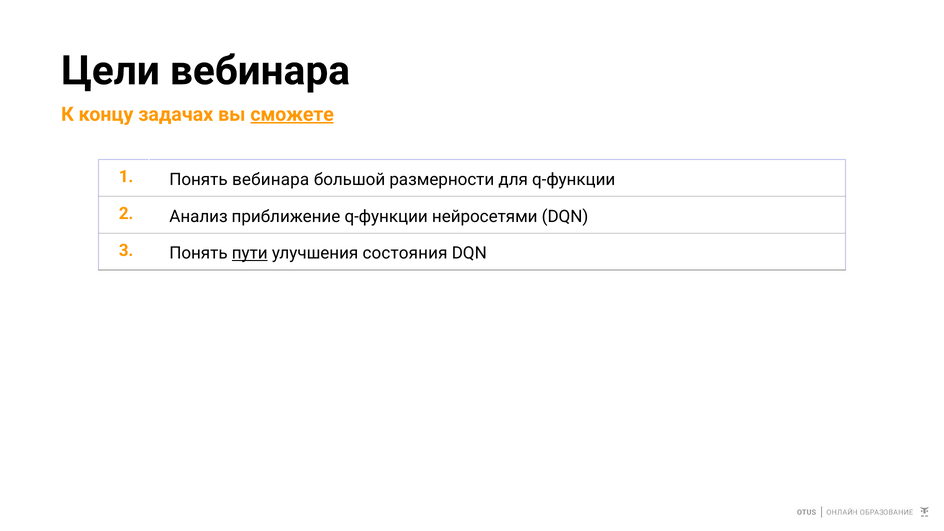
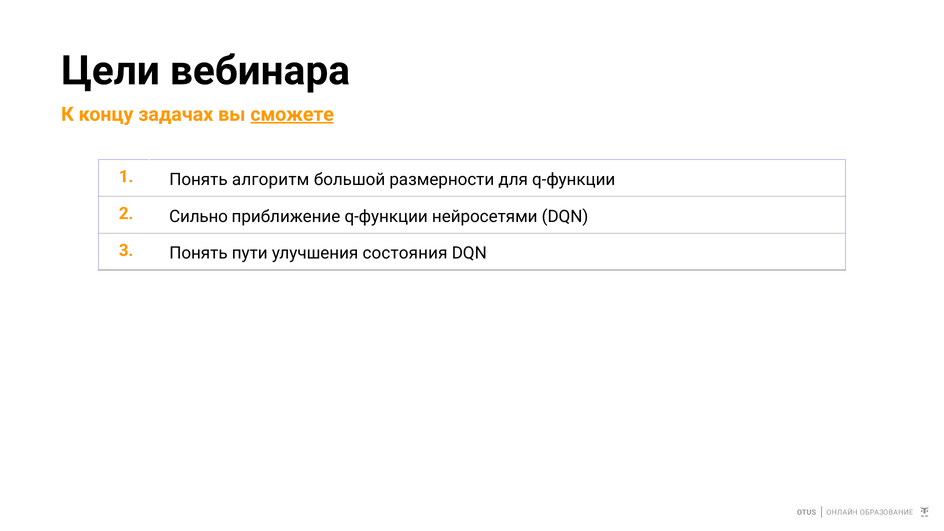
Понять вебинара: вебинара -> алгоритм
Анализ: Анализ -> Сильно
пути underline: present -> none
